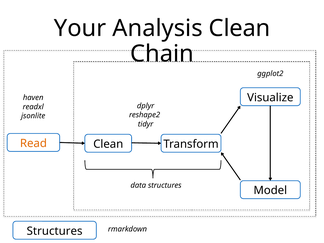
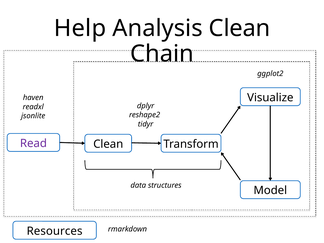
Your: Your -> Help
Read colour: orange -> purple
Structures at (55, 231): Structures -> Resources
